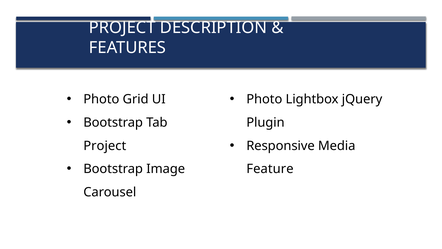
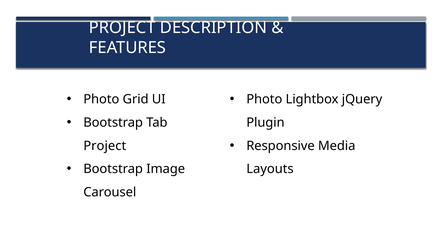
Feature: Feature -> Layouts
